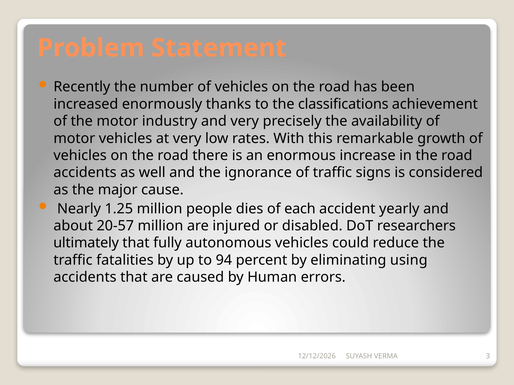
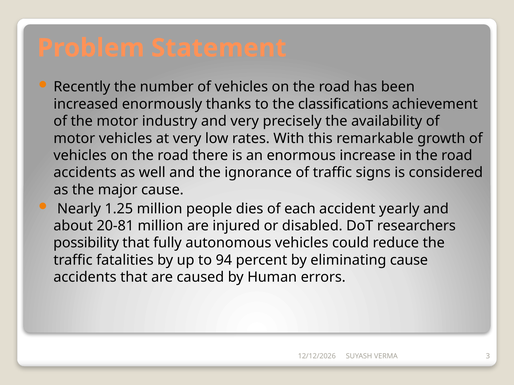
20-57: 20-57 -> 20-81
ultimately: ultimately -> possibility
eliminating using: using -> cause
